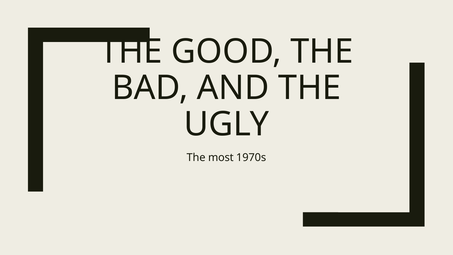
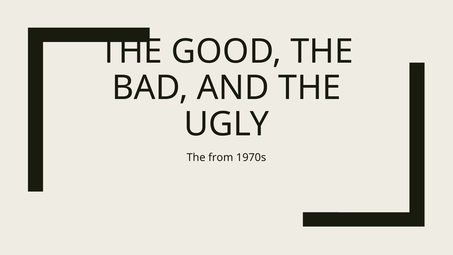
most: most -> from
